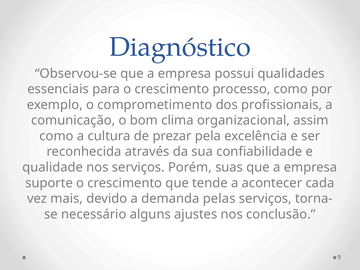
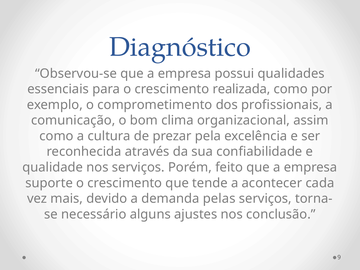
processo: processo -> realizada
suas: suas -> feito
